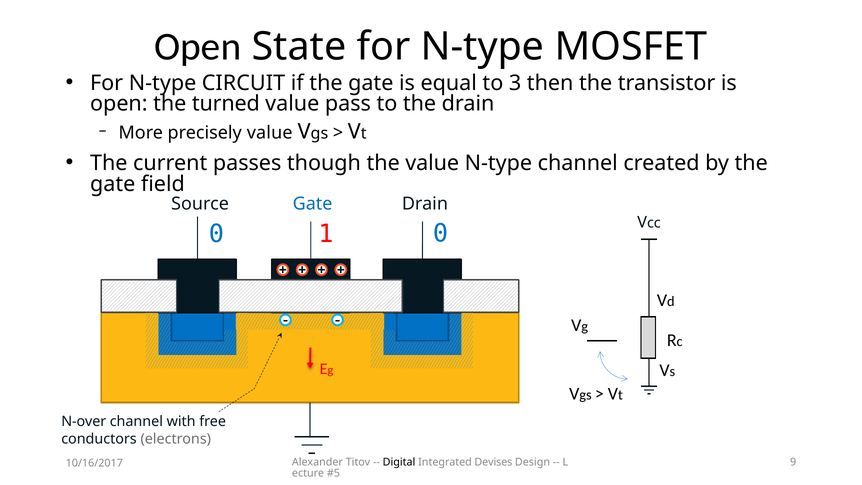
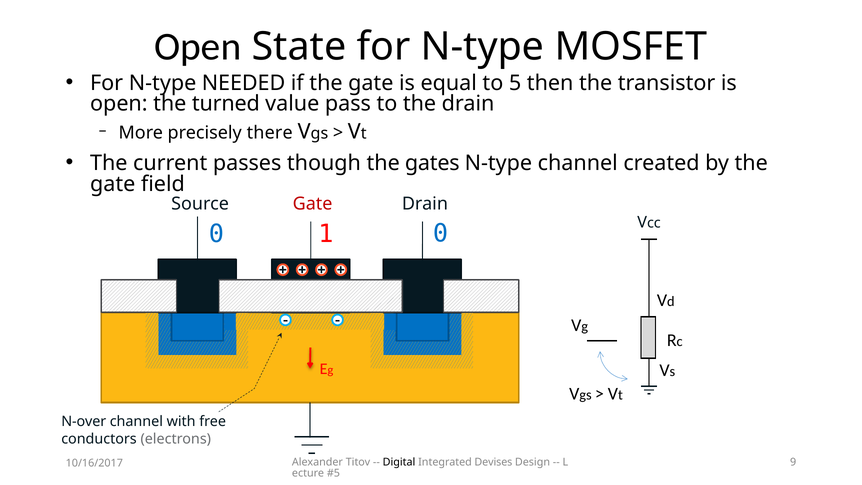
CIRCUIT: CIRCUIT -> NEEDED
3: 3 -> 5
precisely value: value -> there
the value: value -> gates
Gate at (313, 204) colour: blue -> red
